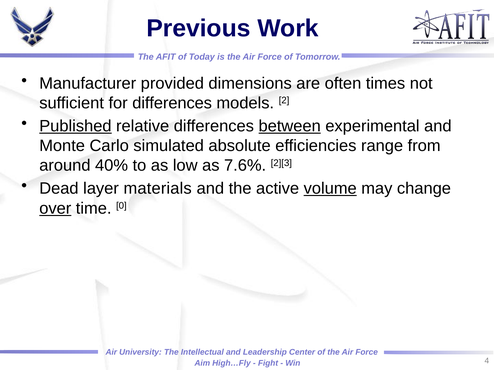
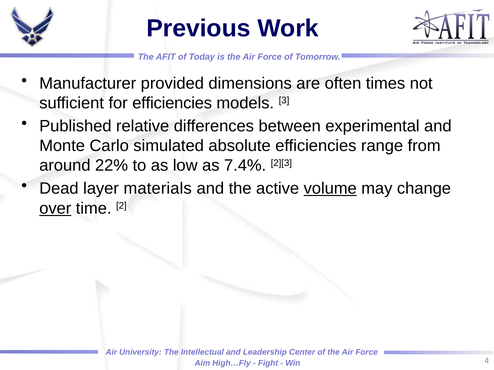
for differences: differences -> efficiencies
2: 2 -> 3
Published underline: present -> none
between underline: present -> none
40%: 40% -> 22%
7.6%: 7.6% -> 7.4%
0: 0 -> 2
